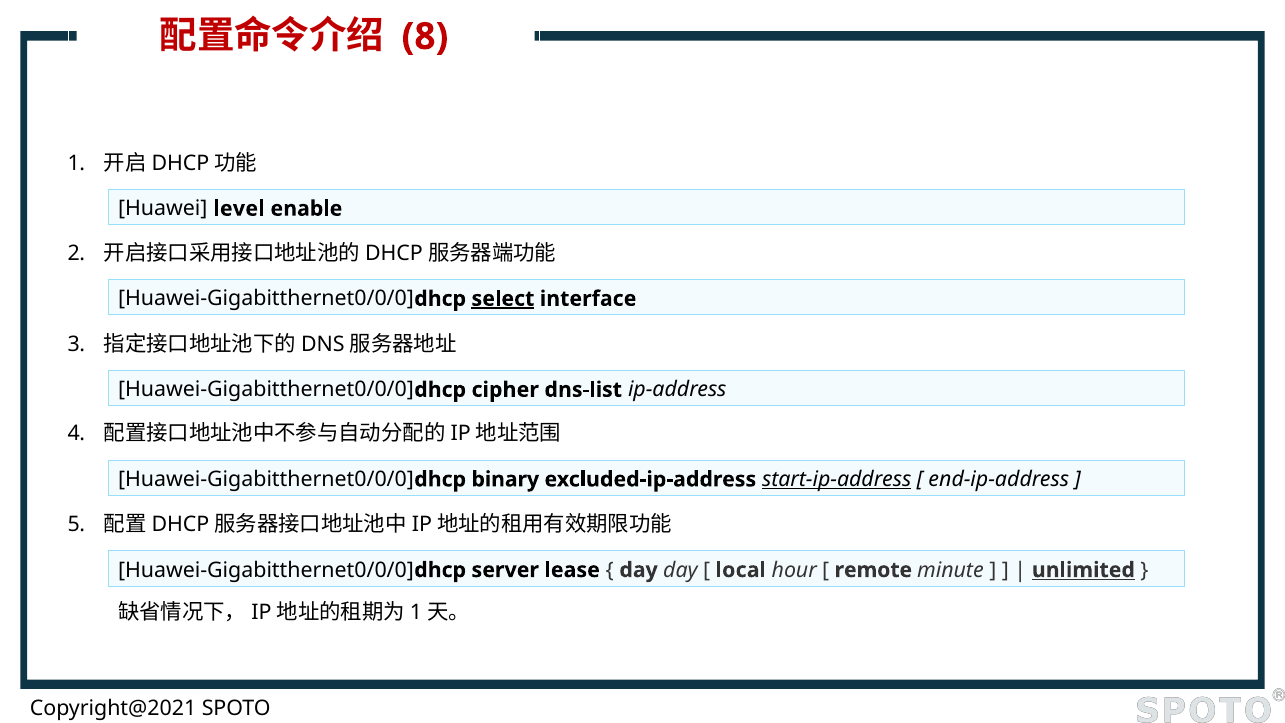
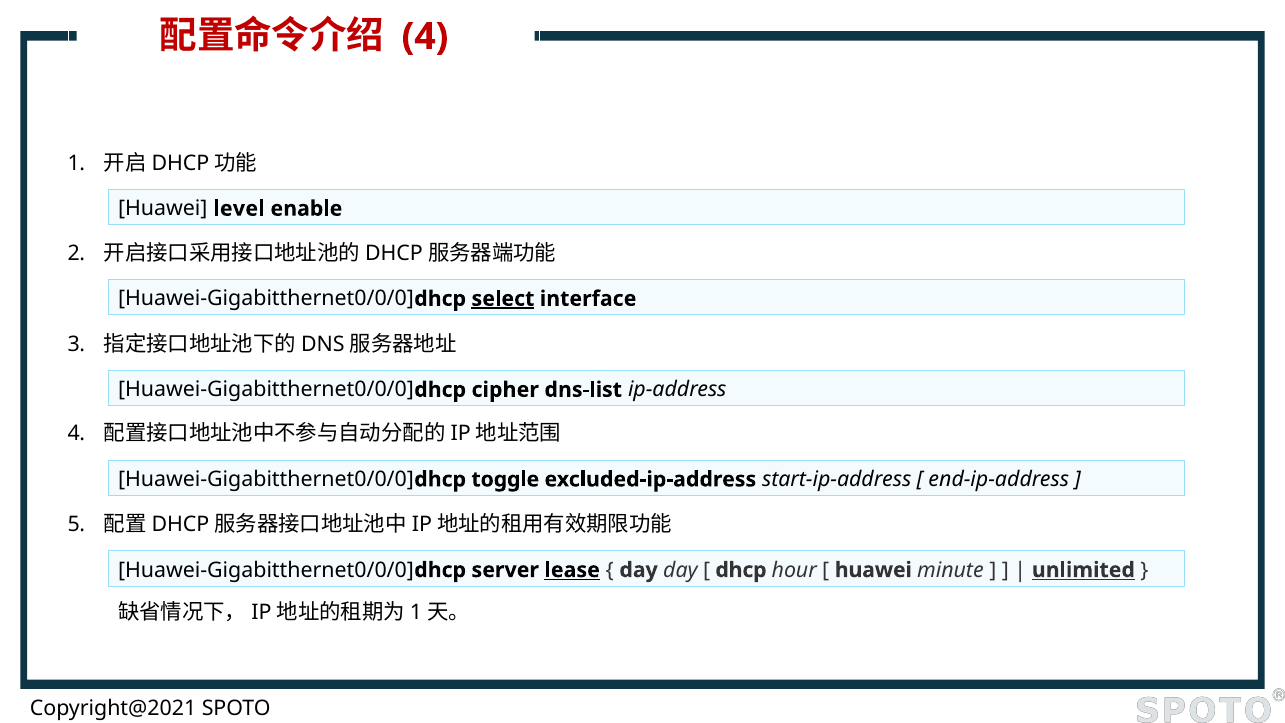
8 at (425, 37): 8 -> 4
binary: binary -> toggle
start-ip-address underline: present -> none
lease underline: none -> present
local: local -> dhcp
remote at (873, 570): remote -> huawei
